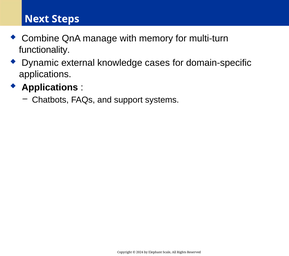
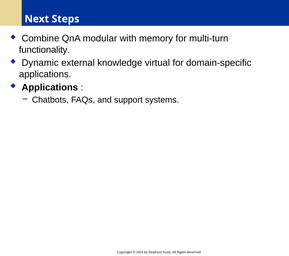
manage: manage -> modular
cases: cases -> virtual
